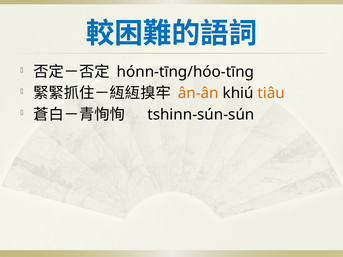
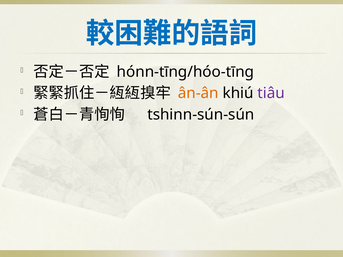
tiâu colour: orange -> purple
